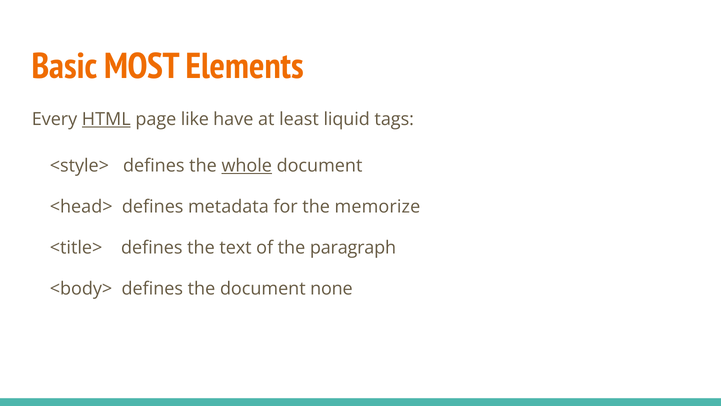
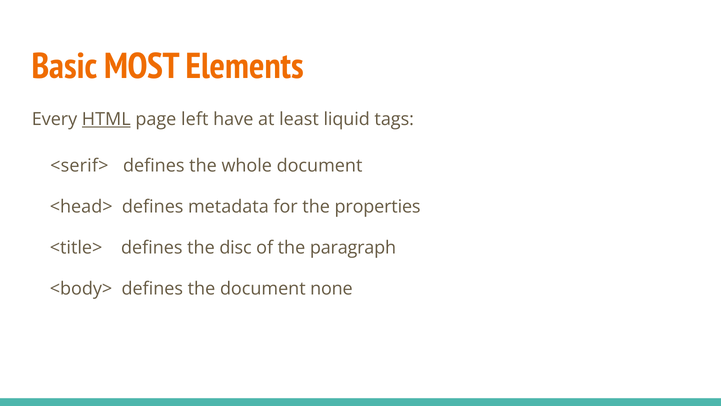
like: like -> left
<style>: <style> -> <serif>
whole underline: present -> none
memorize: memorize -> properties
text: text -> disc
